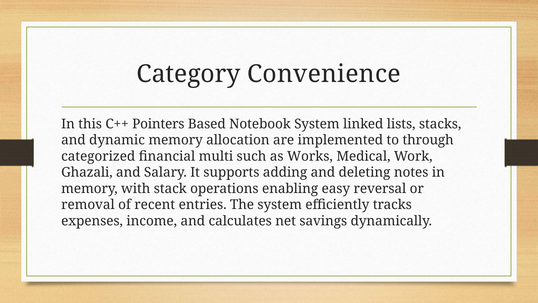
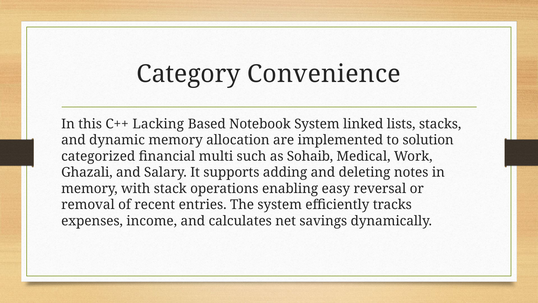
Pointers: Pointers -> Lacking
through: through -> solution
Works: Works -> Sohaib
